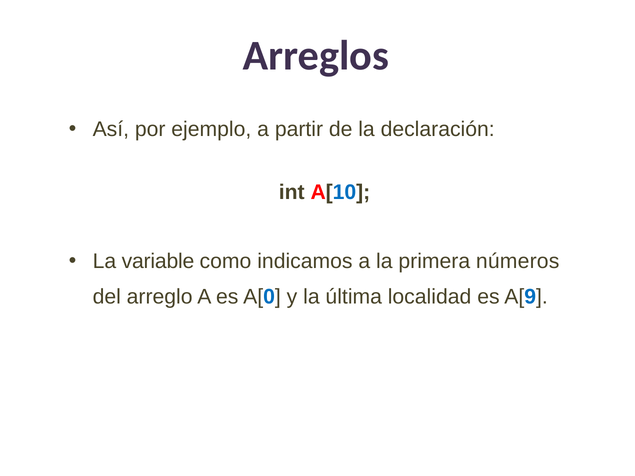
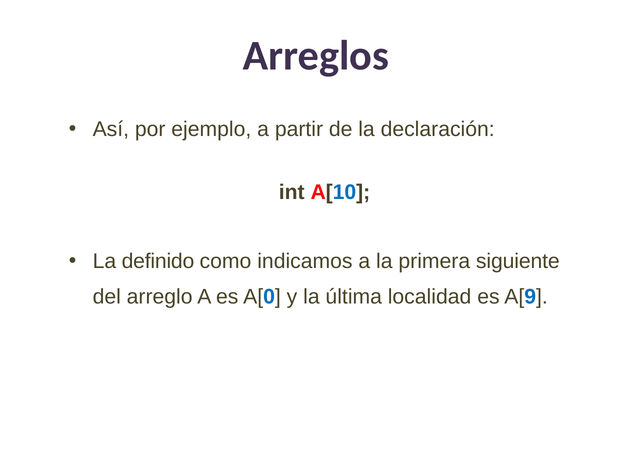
variable: variable -> definido
números: números -> siguiente
